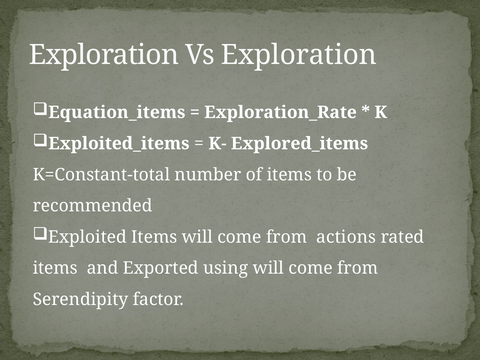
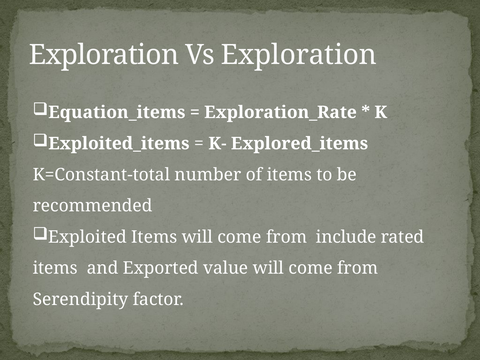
actions: actions -> include
using: using -> value
